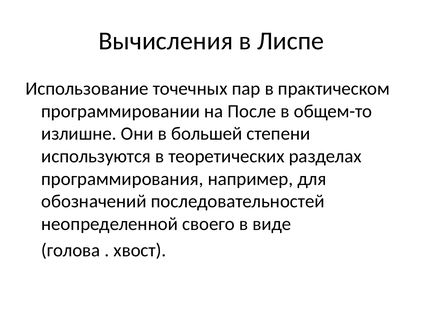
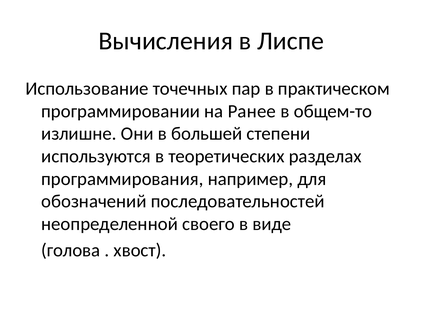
После: После -> Ранее
